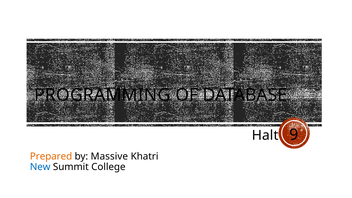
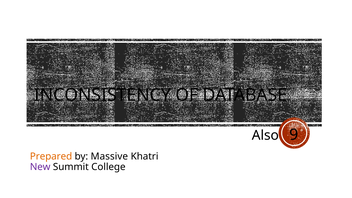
PROGRAMMING: PROGRAMMING -> INCONSISTENCY
Halt: Halt -> Also
New colour: blue -> purple
